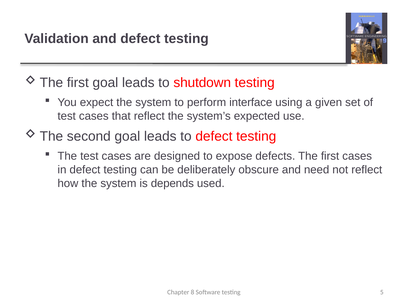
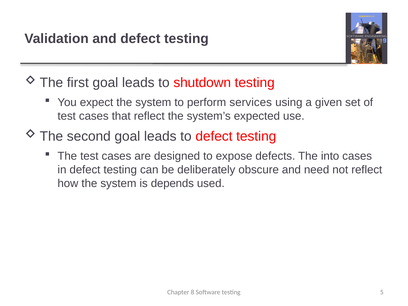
interface: interface -> services
The first: first -> into
